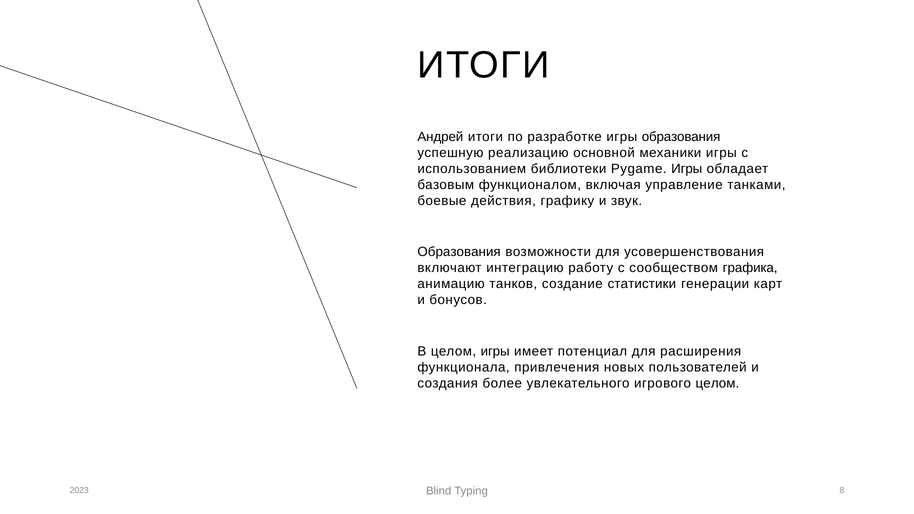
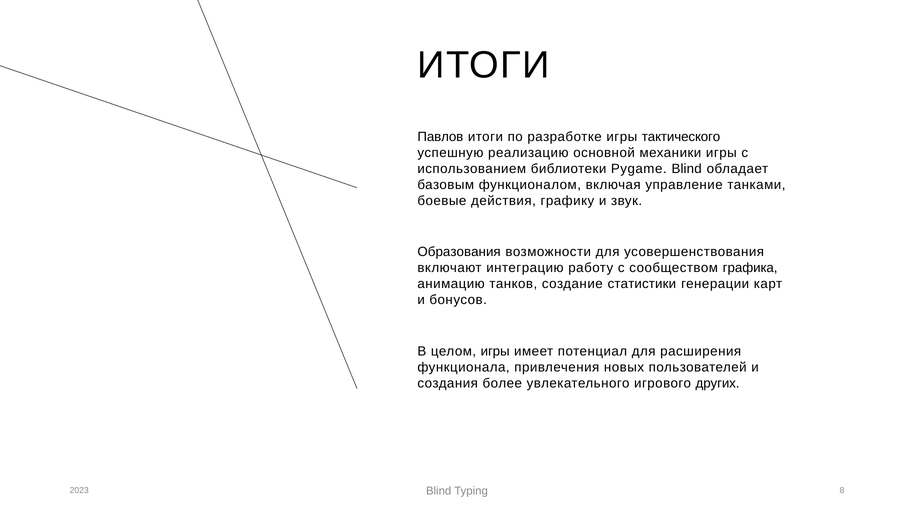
Андрей: Андрей -> Павлов
игры образования: образования -> тактического
Pygame Игры: Игры -> Blind
игрового целом: целом -> других
